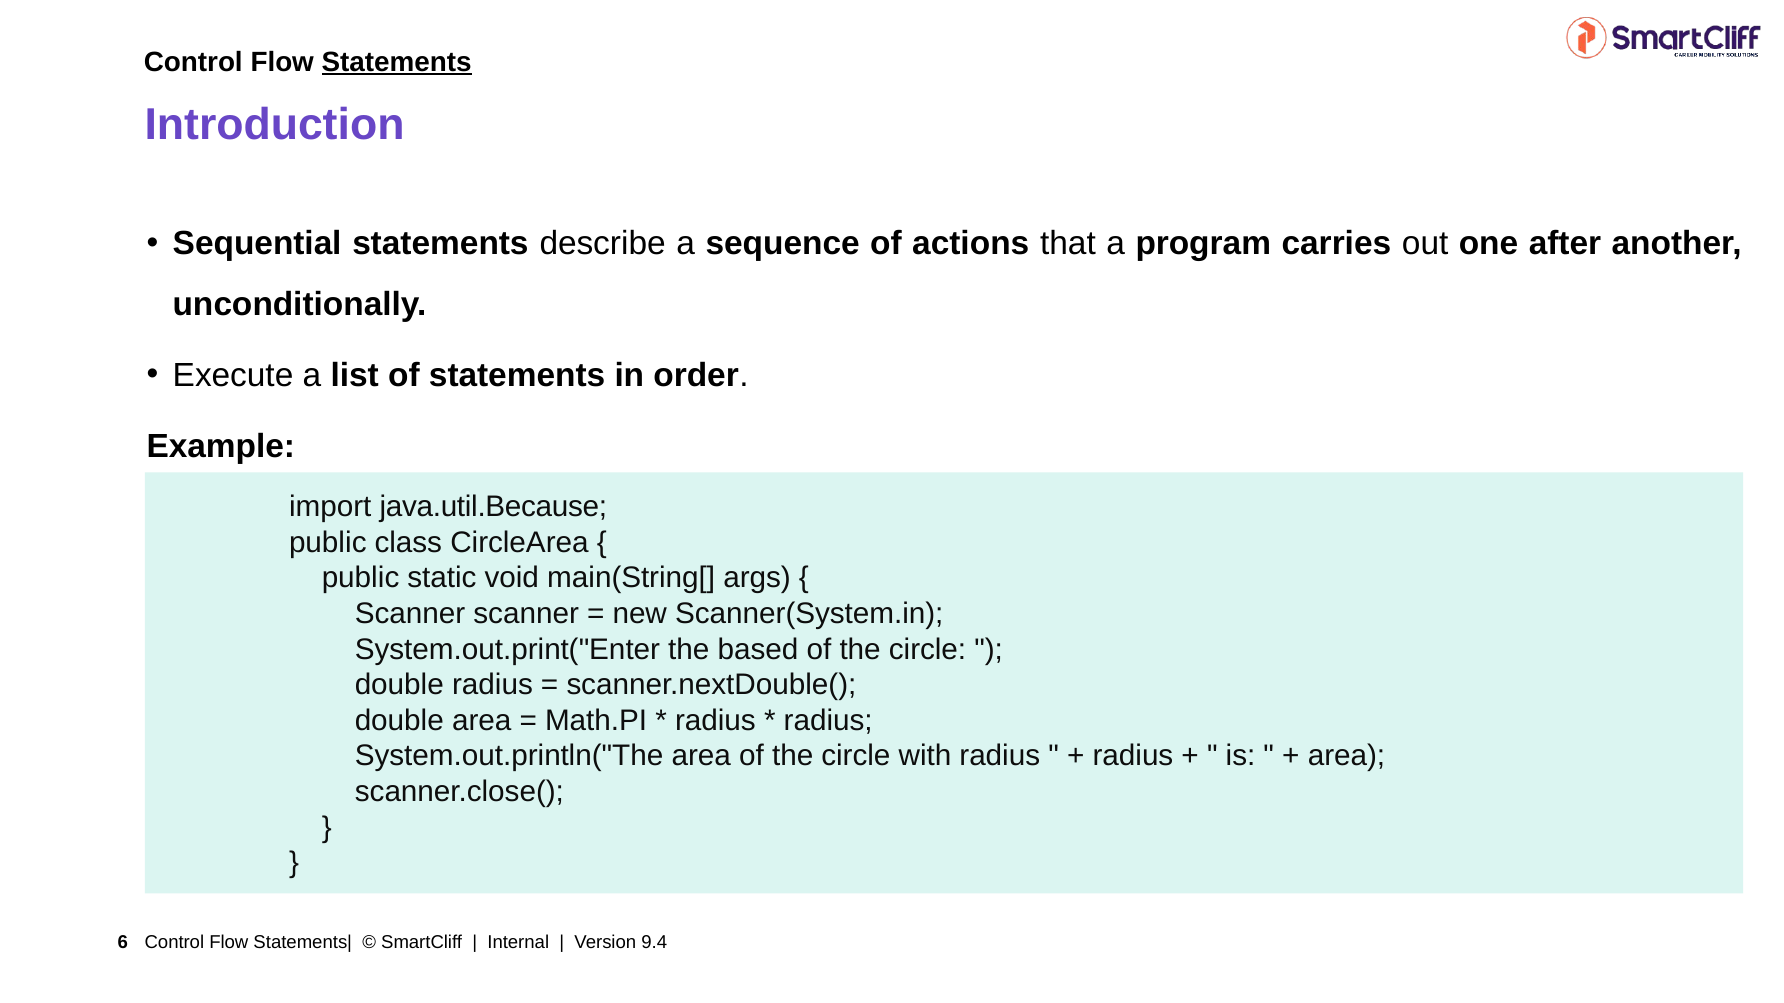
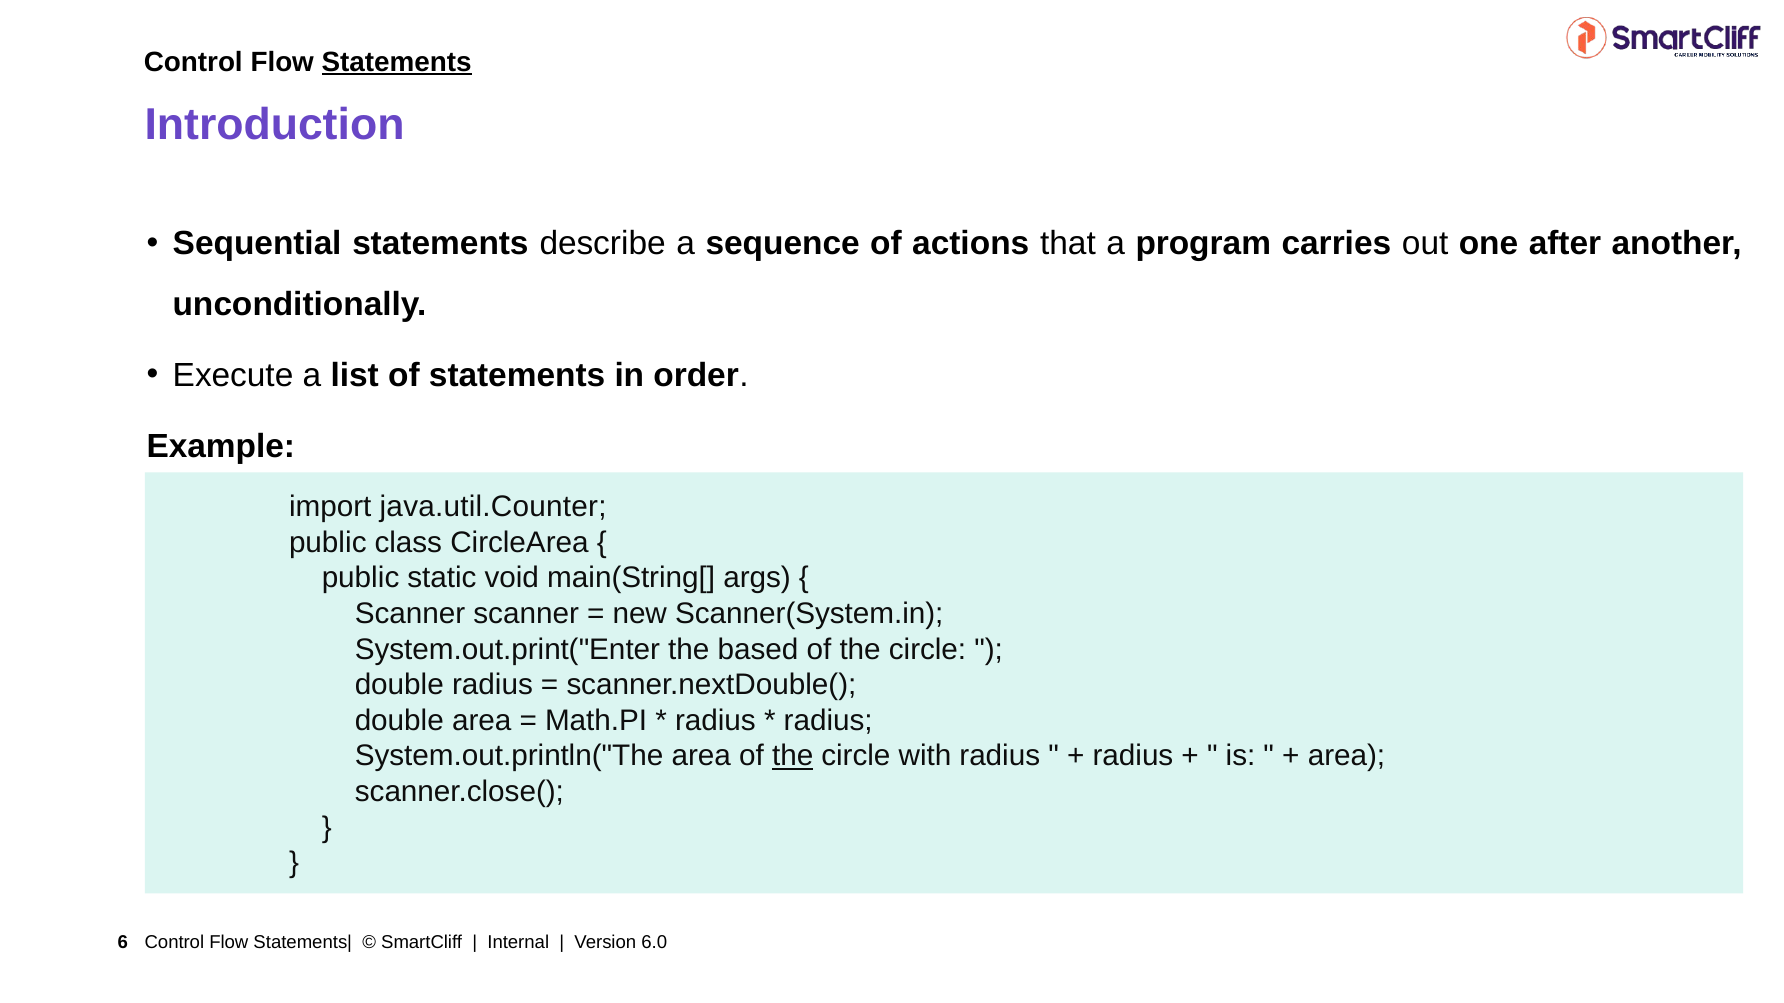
java.util.Because: java.util.Because -> java.util.Counter
the at (793, 757) underline: none -> present
9.4: 9.4 -> 6.0
